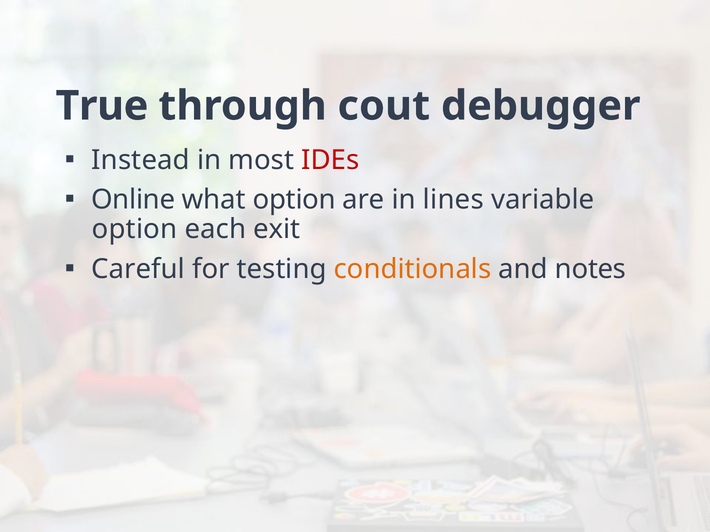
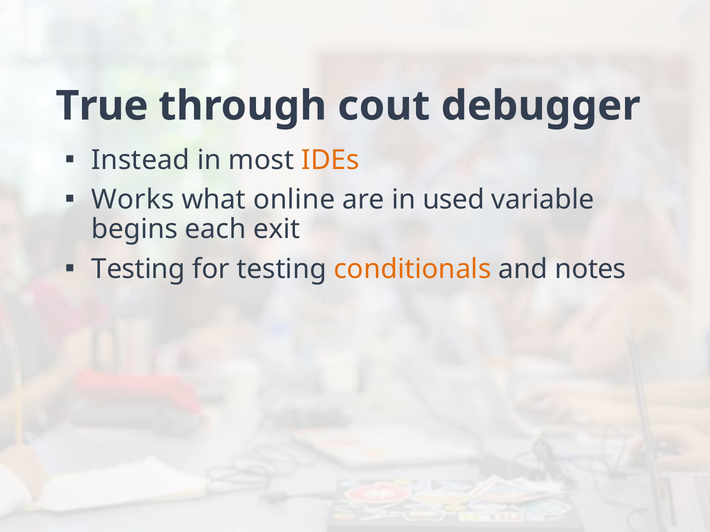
IDEs colour: red -> orange
Online: Online -> Works
what option: option -> online
lines: lines -> used
option at (135, 230): option -> begins
Careful at (138, 269): Careful -> Testing
